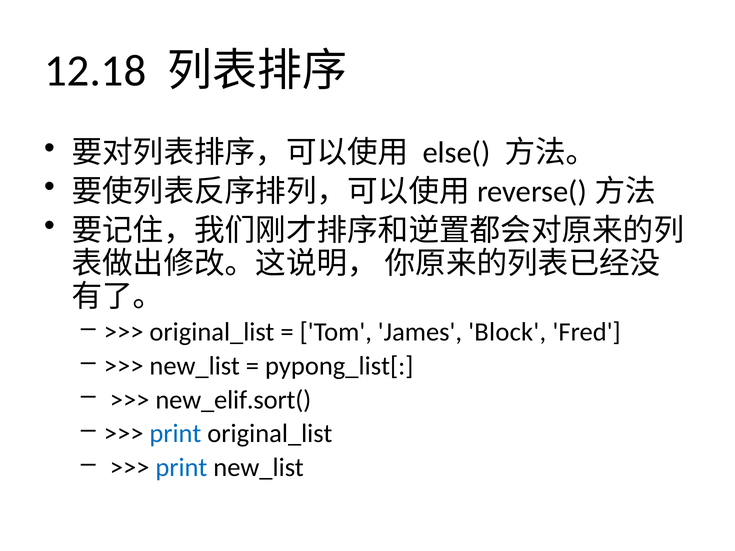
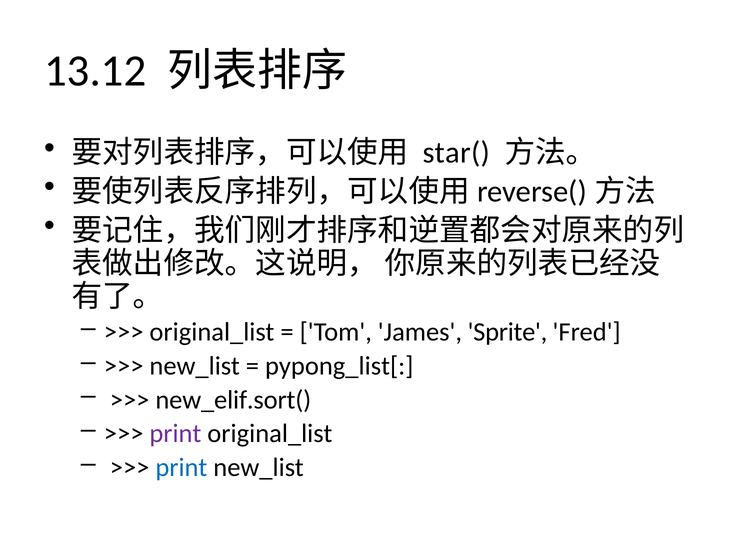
12.18: 12.18 -> 13.12
else(: else( -> star(
Block: Block -> Sprite
print at (175, 434) colour: blue -> purple
